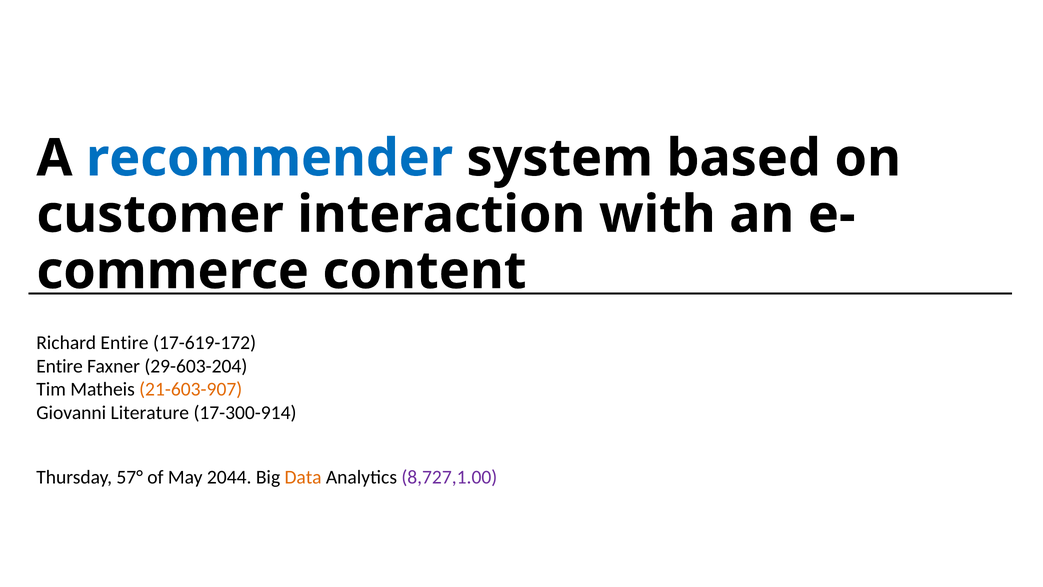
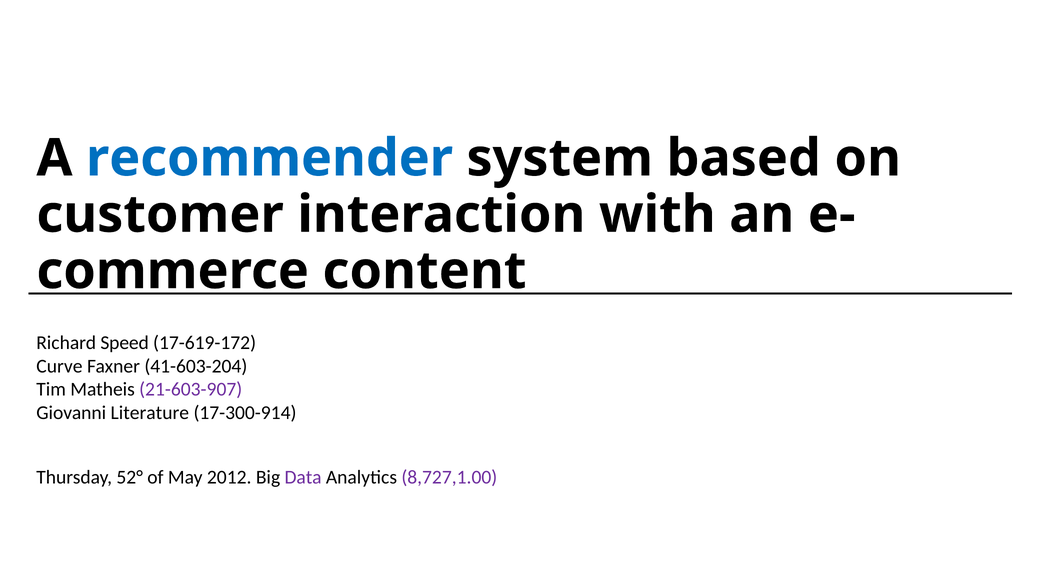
Richard Entire: Entire -> Speed
Entire at (60, 366): Entire -> Curve
29-603-204: 29-603-204 -> 41-603-204
21-603-907 colour: orange -> purple
57°: 57° -> 52°
2044: 2044 -> 2012
Data colour: orange -> purple
